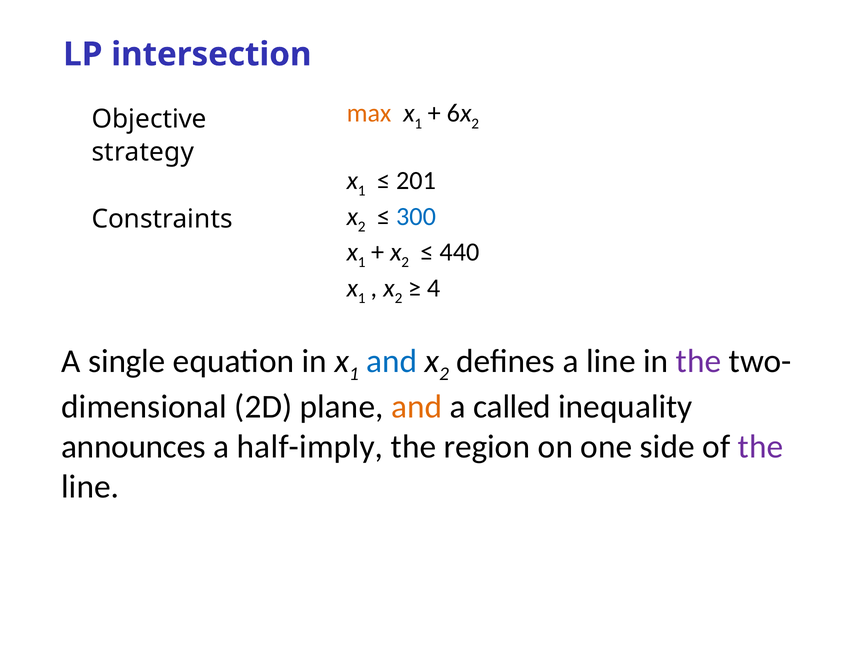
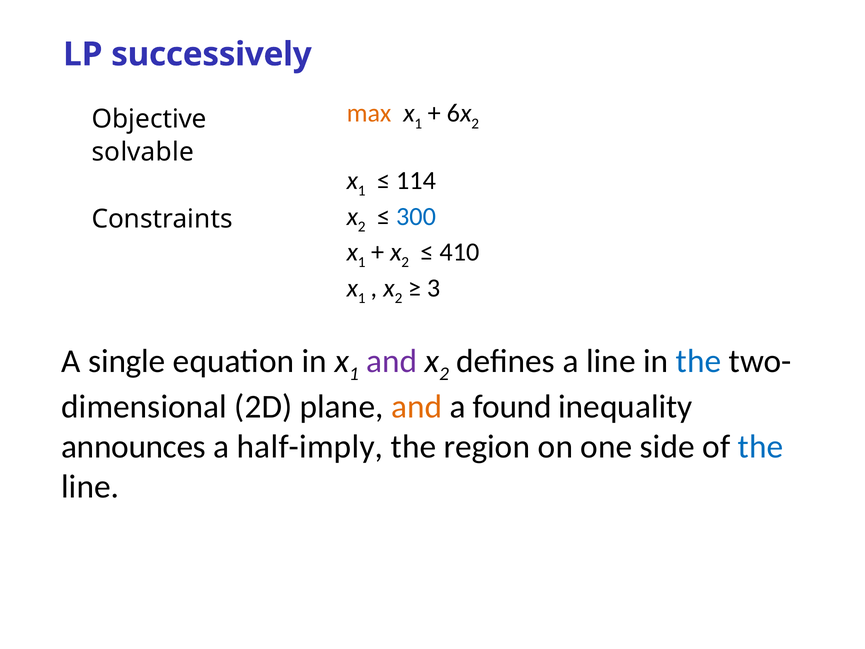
intersection: intersection -> successively
strategy: strategy -> solvable
201: 201 -> 114
440: 440 -> 410
4: 4 -> 3
and at (392, 361) colour: blue -> purple
the at (699, 361) colour: purple -> blue
called: called -> found
the at (760, 447) colour: purple -> blue
